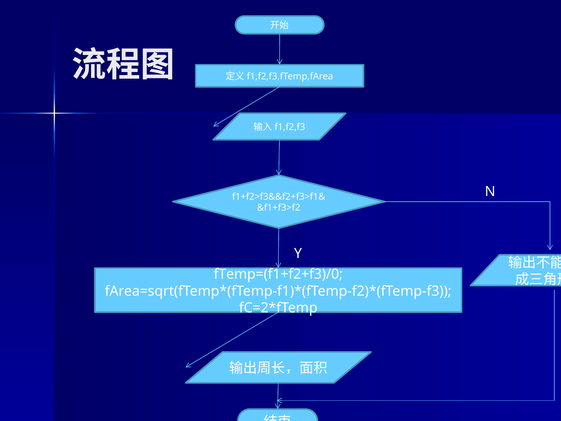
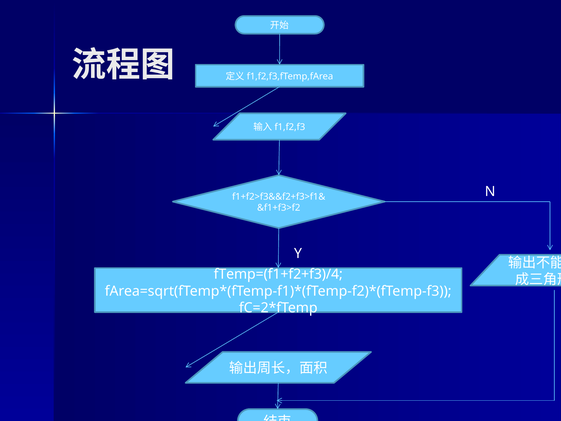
fTemp=(f1+f2+f3)/0: fTemp=(f1+f2+f3)/0 -> fTemp=(f1+f2+f3)/4
